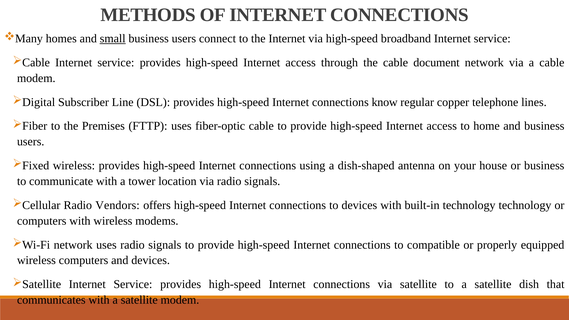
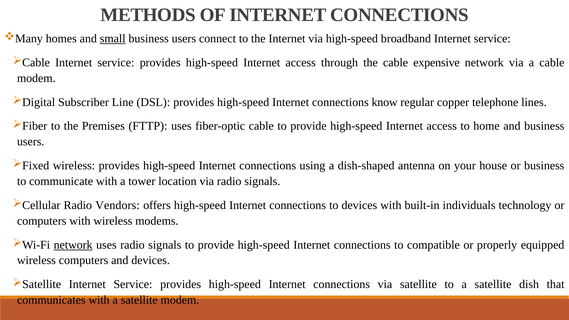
document: document -> expensive
built-in technology: technology -> individuals
network at (73, 245) underline: none -> present
